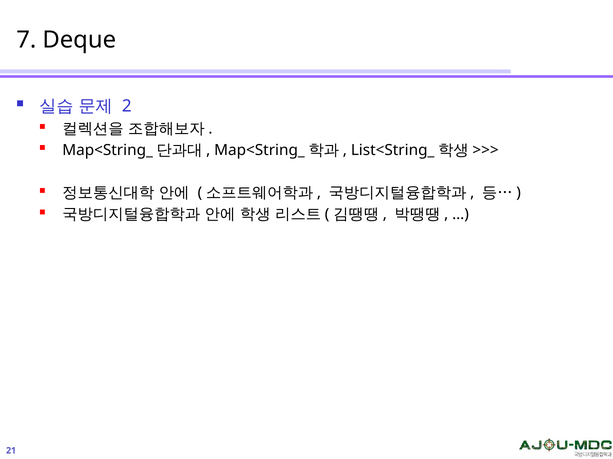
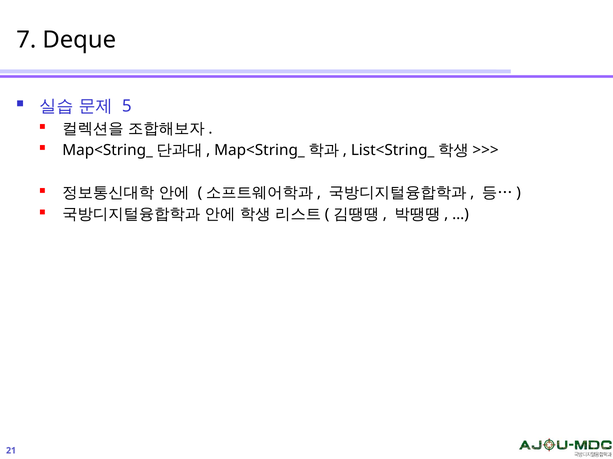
2: 2 -> 5
